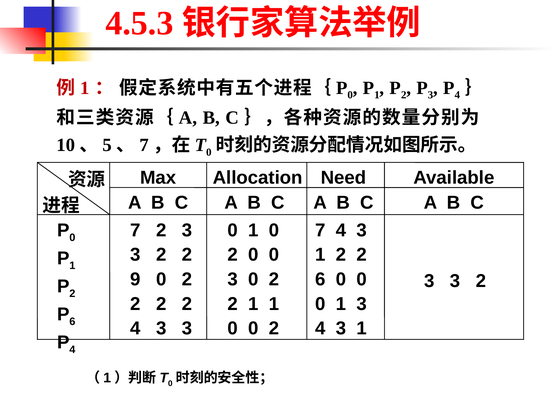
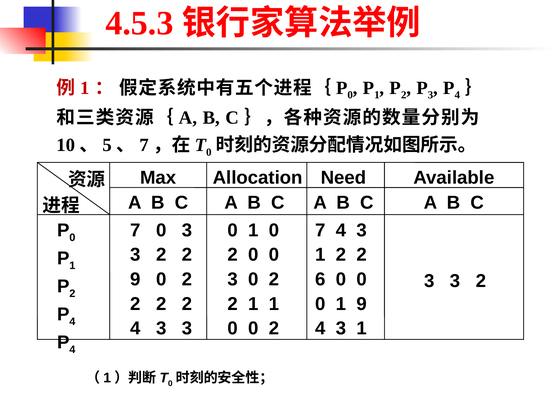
7 2: 2 -> 0
0 1 3: 3 -> 9
6 at (72, 321): 6 -> 4
